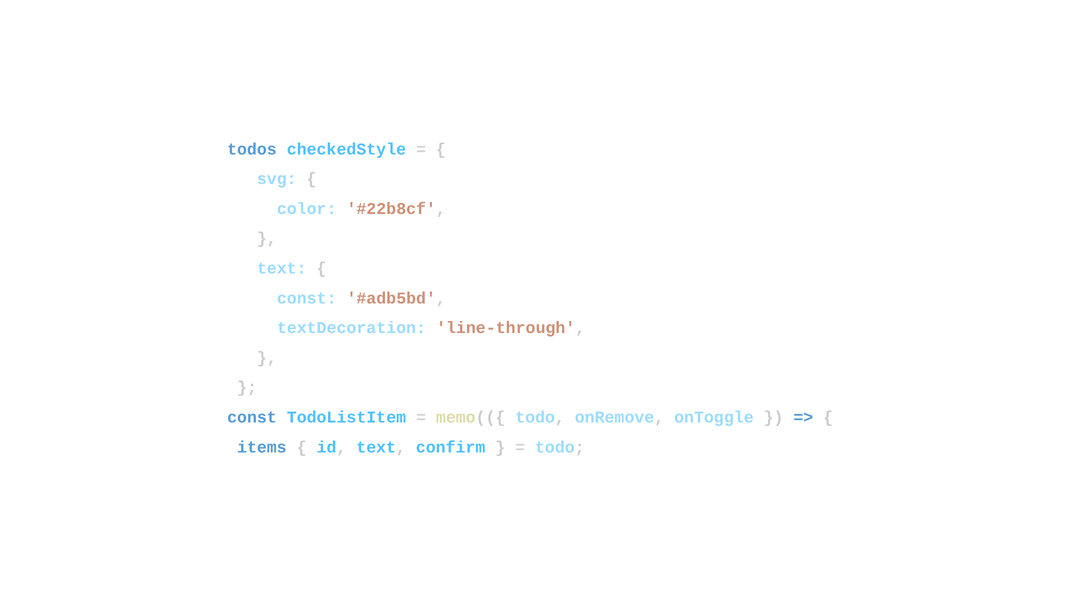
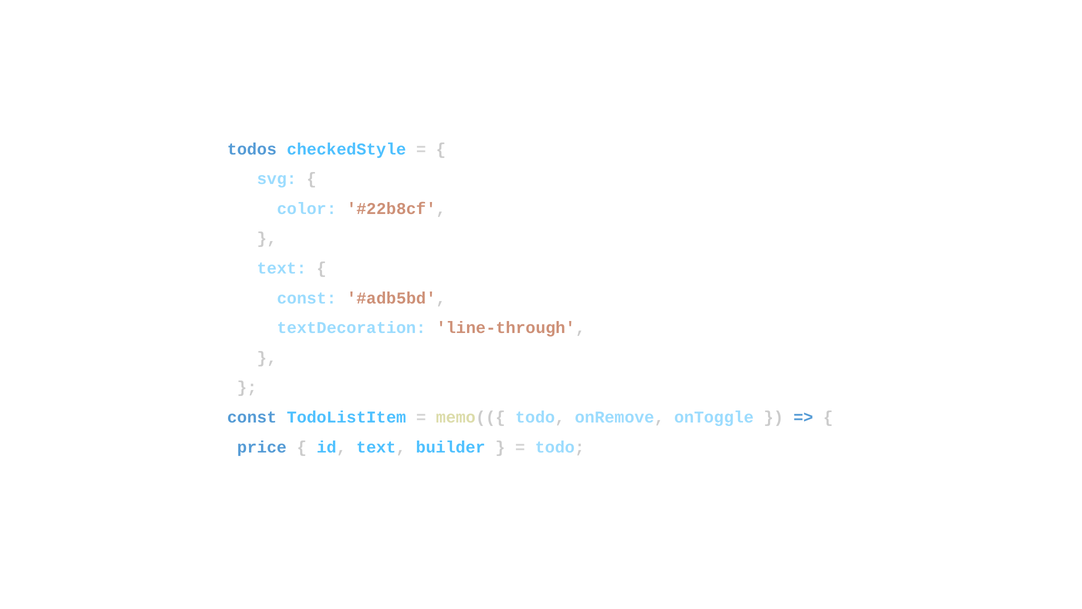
items: items -> price
confirm: confirm -> builder
